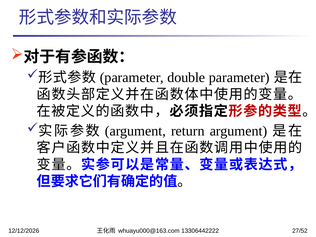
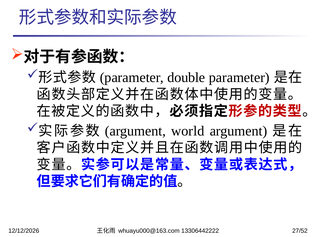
return: return -> world
